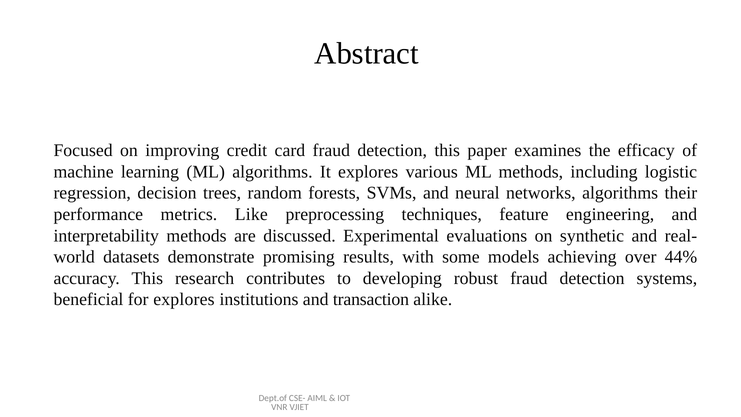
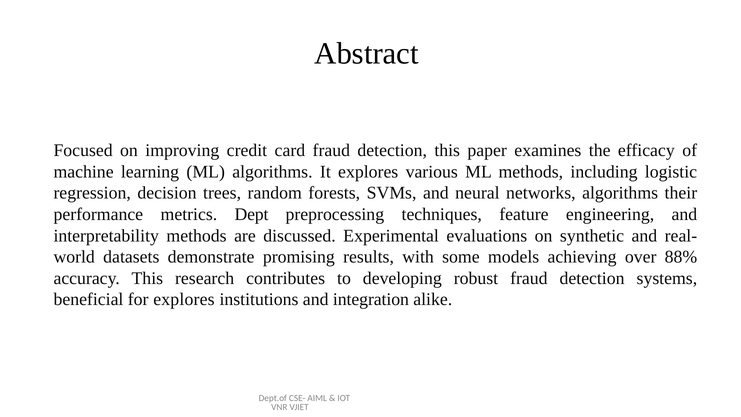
Like: Like -> Dept
44%: 44% -> 88%
transaction: transaction -> integration
